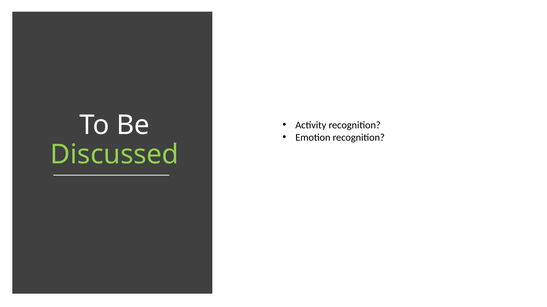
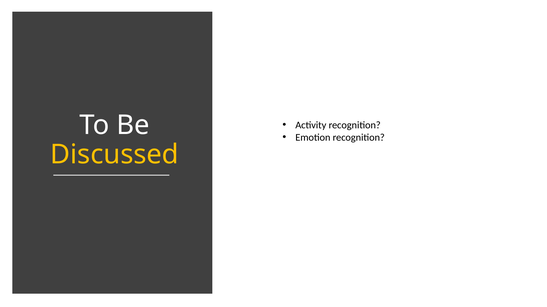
Discussed colour: light green -> yellow
